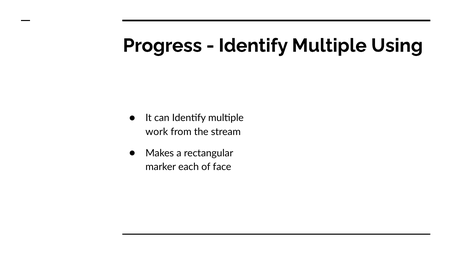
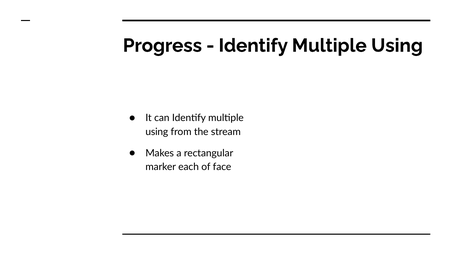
work at (157, 132): work -> using
